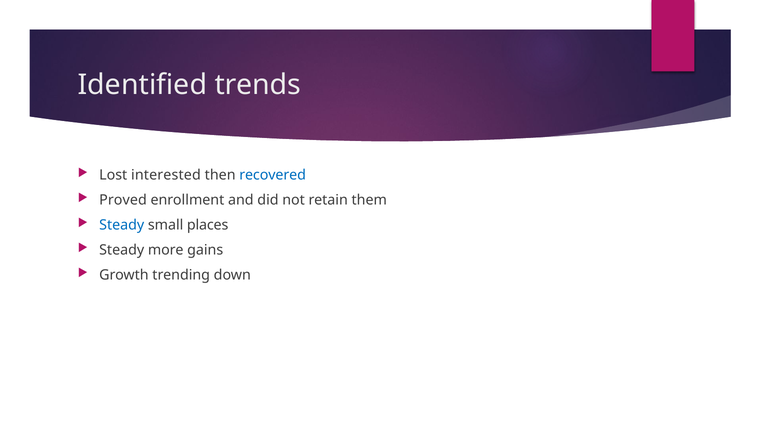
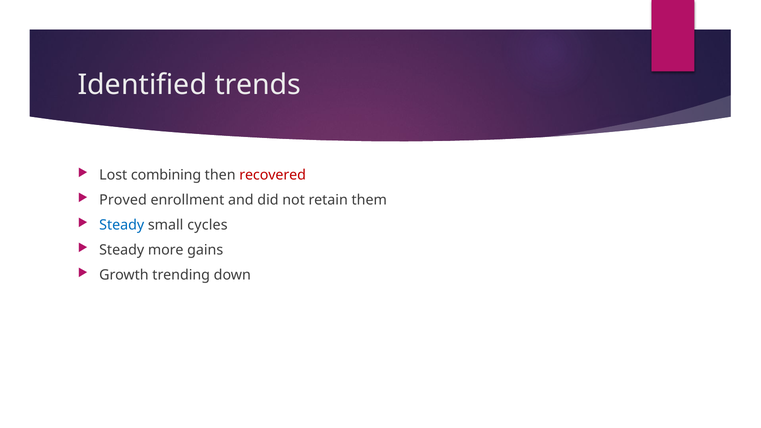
interested: interested -> combining
recovered colour: blue -> red
places: places -> cycles
